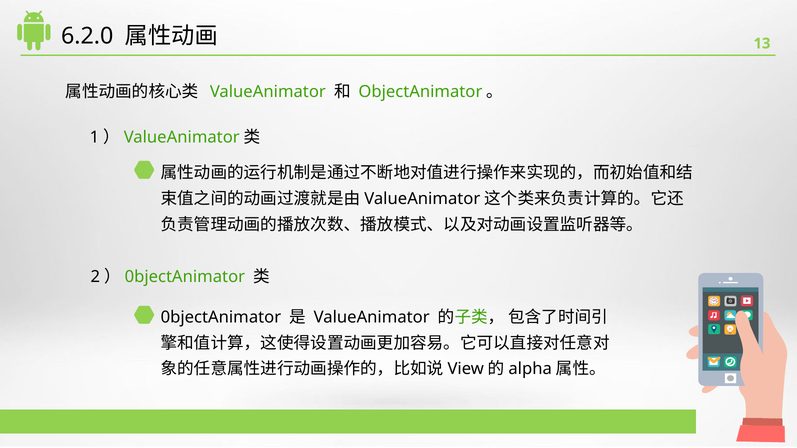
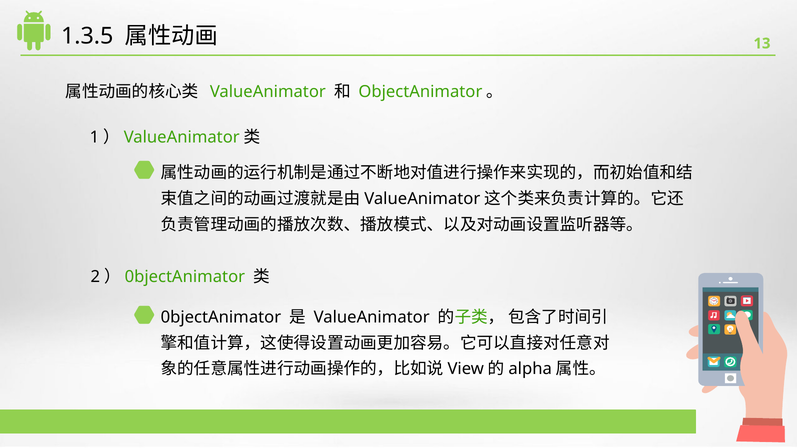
6.2.0: 6.2.0 -> 1.3.5
